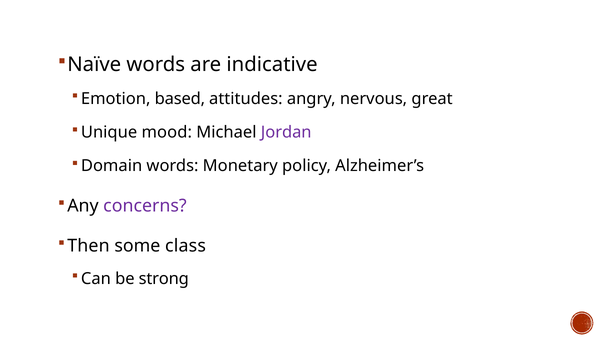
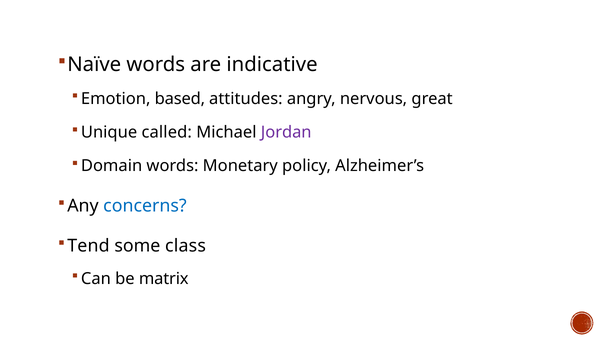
mood: mood -> called
concerns colour: purple -> blue
Then: Then -> Tend
strong: strong -> matrix
